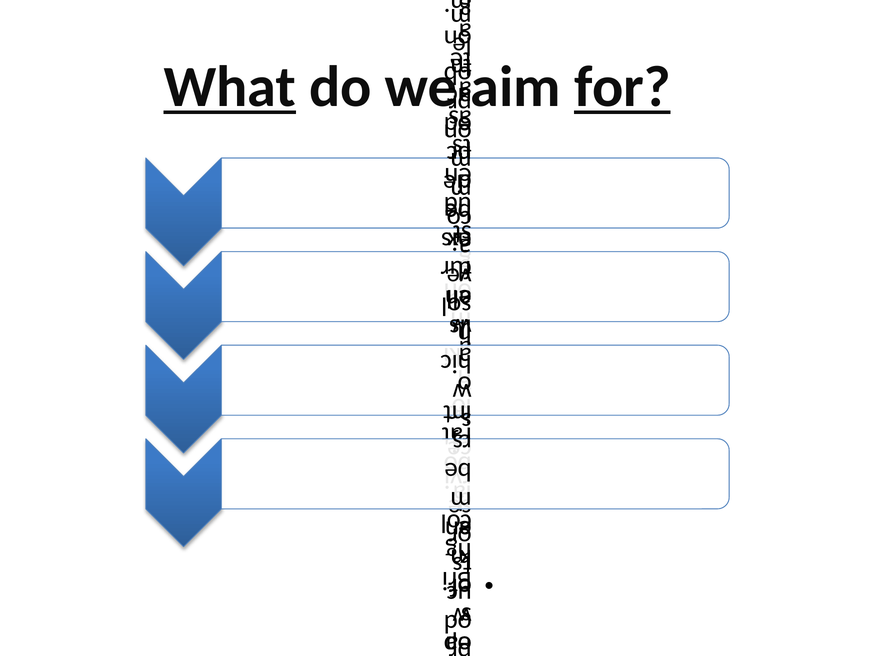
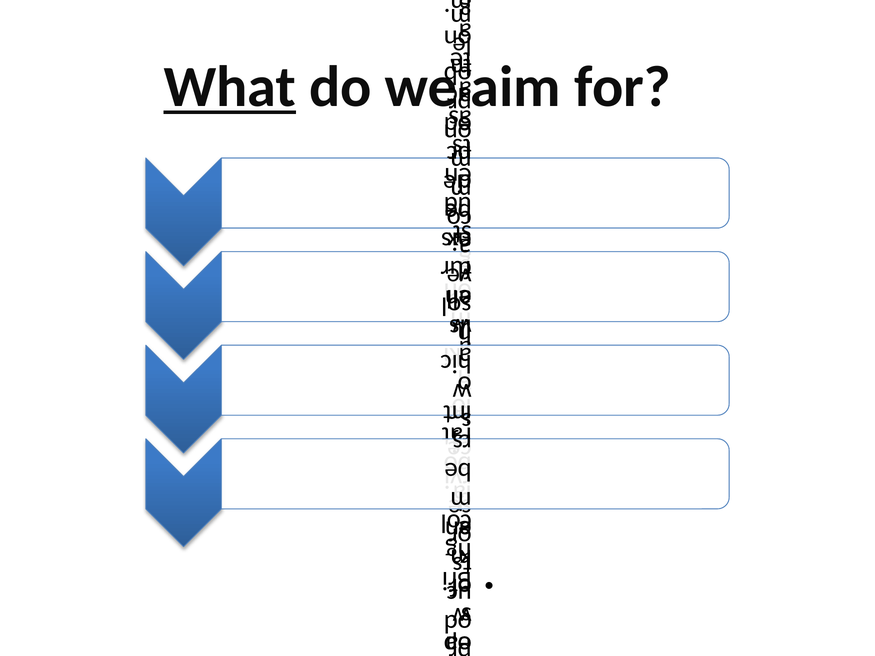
for underline: present -> none
